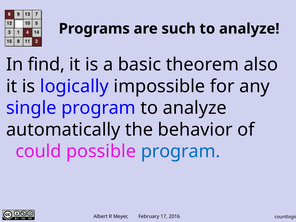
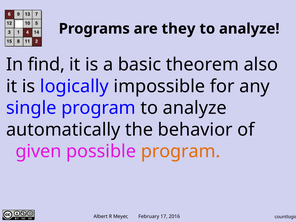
such: such -> they
could: could -> given
program at (181, 151) colour: blue -> orange
